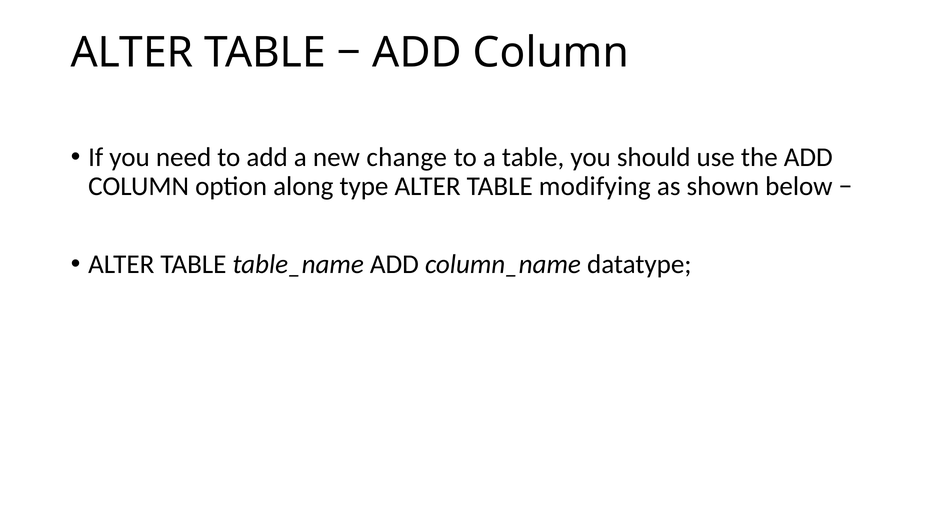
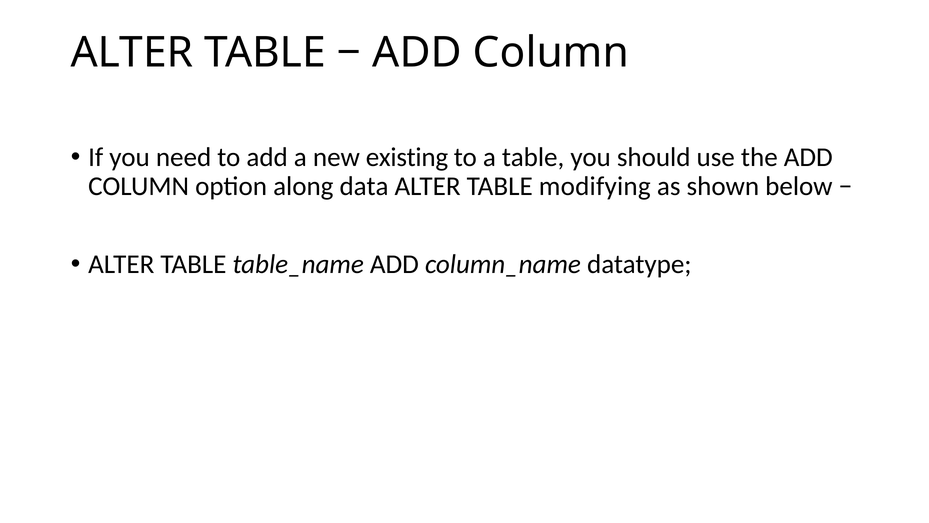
change: change -> existing
type: type -> data
